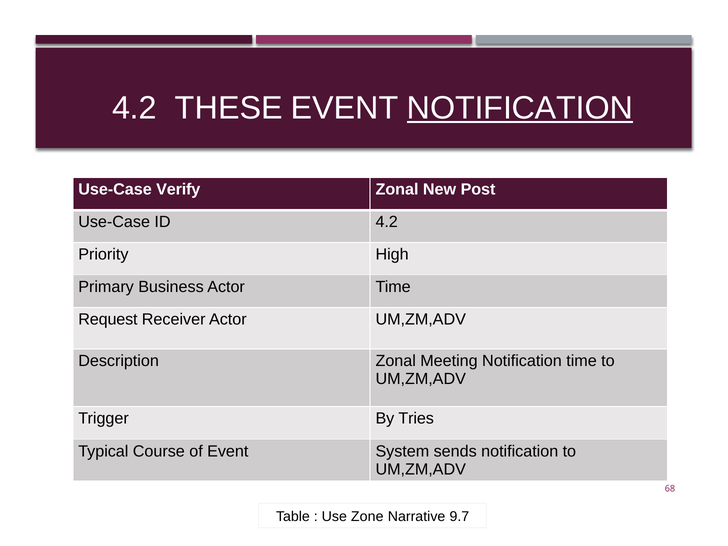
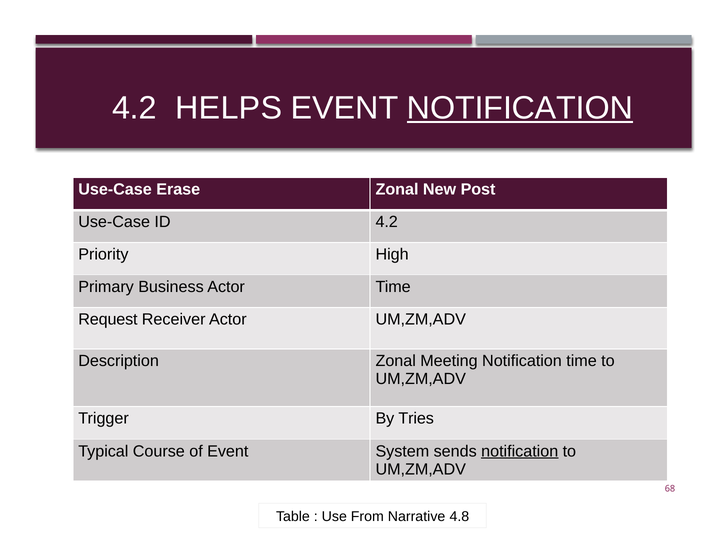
THESE: THESE -> HELPS
Verify: Verify -> Erase
notification at (520, 451) underline: none -> present
Zone: Zone -> From
9.7: 9.7 -> 4.8
